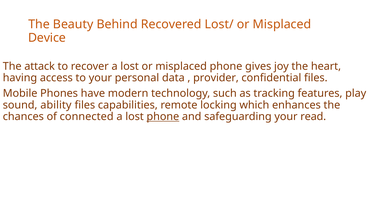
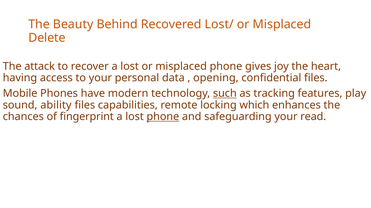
Device: Device -> Delete
provider: provider -> opening
such underline: none -> present
connected: connected -> fingerprint
